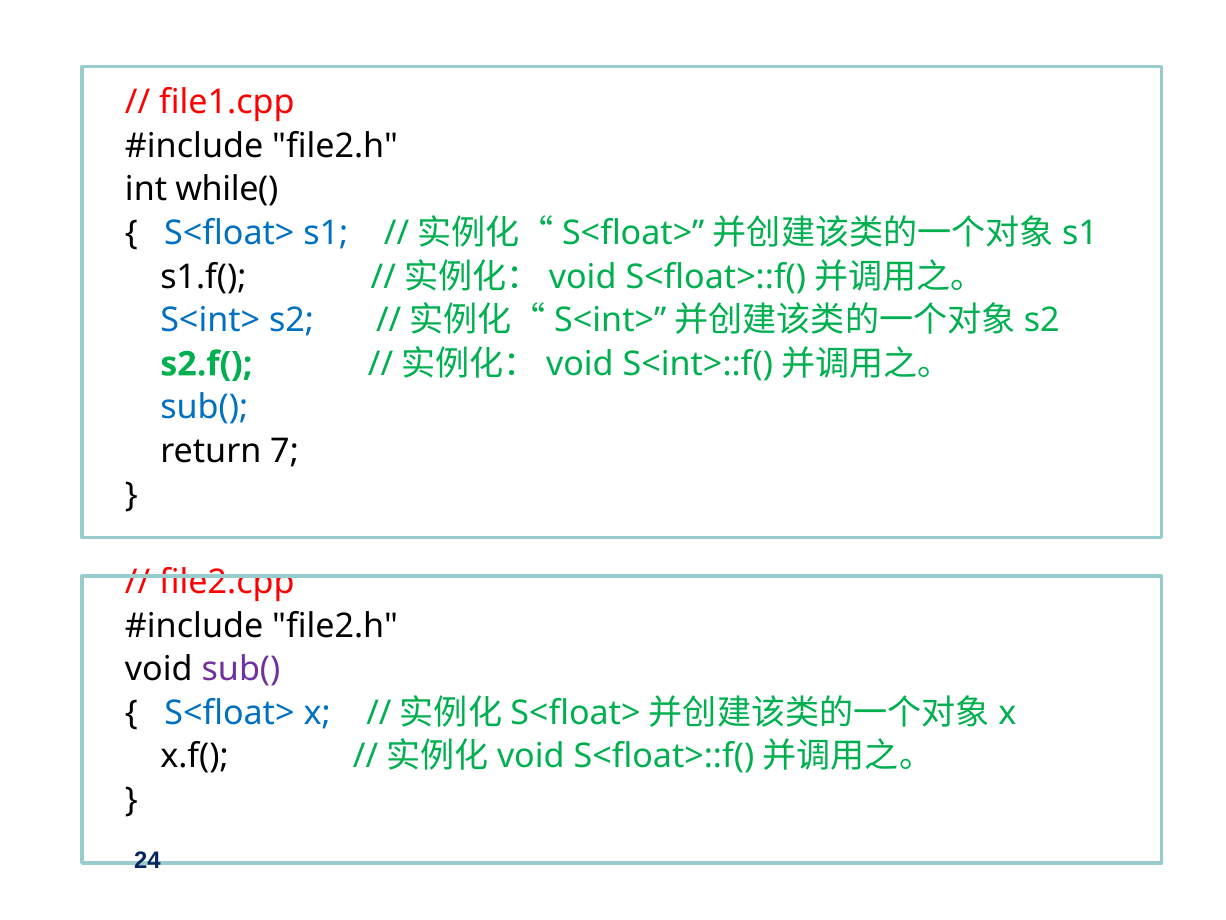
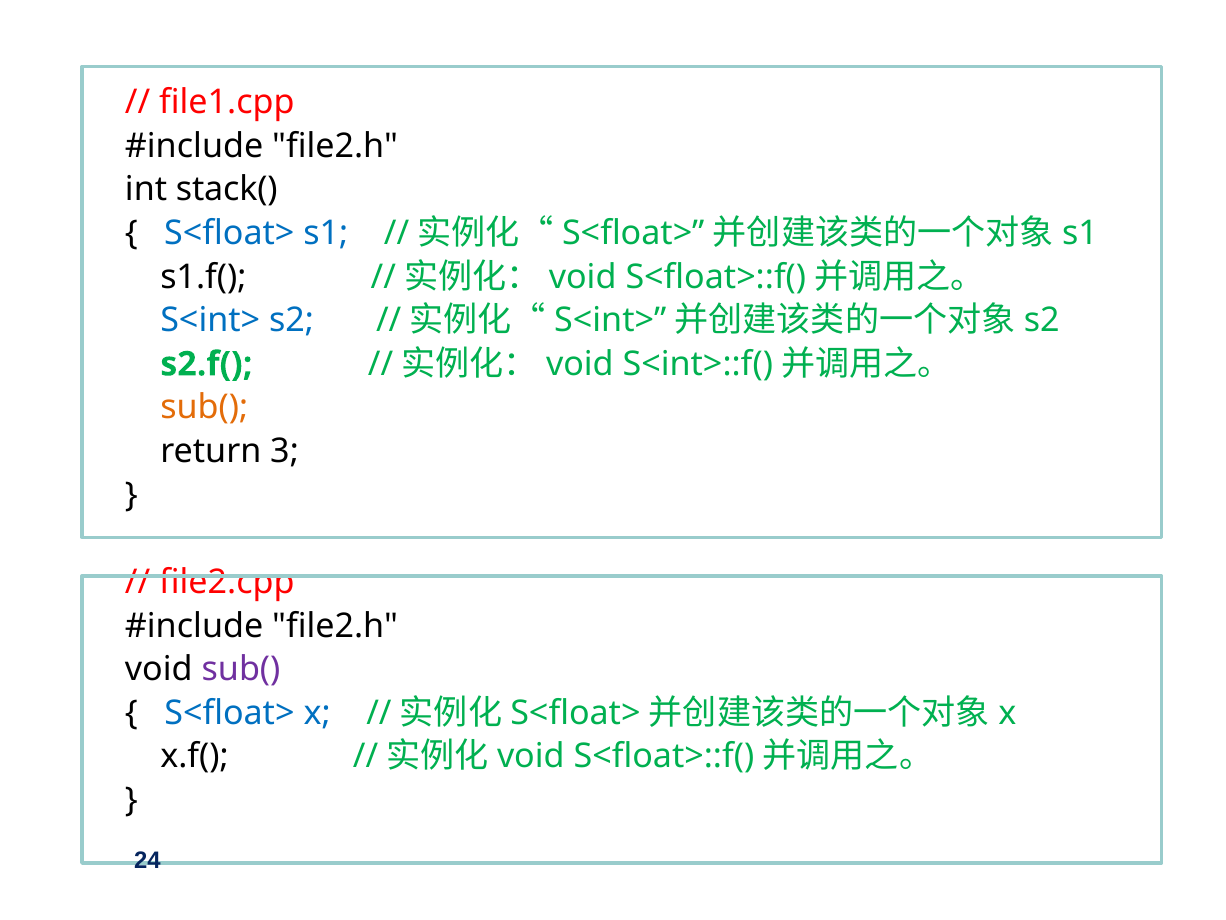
while(: while( -> stack(
sub( at (204, 408) colour: blue -> orange
7: 7 -> 3
